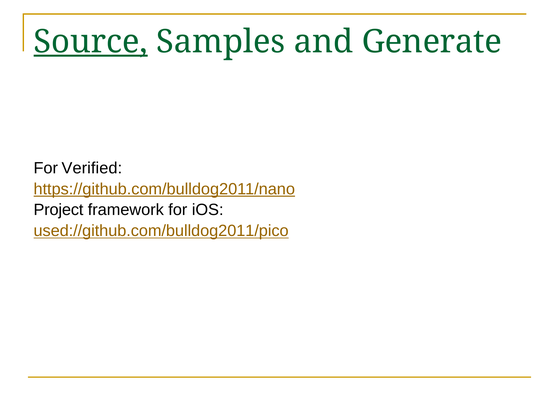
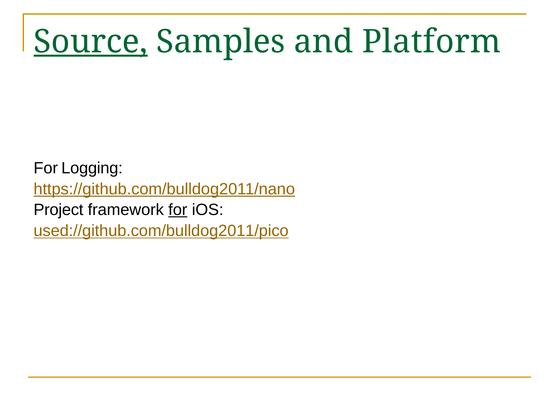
Generate: Generate -> Platform
Verified: Verified -> Logging
for at (178, 210) underline: none -> present
